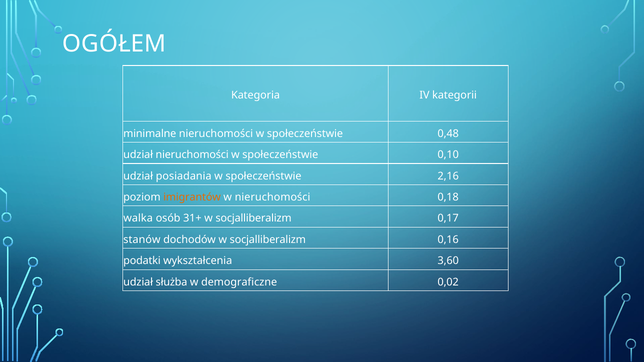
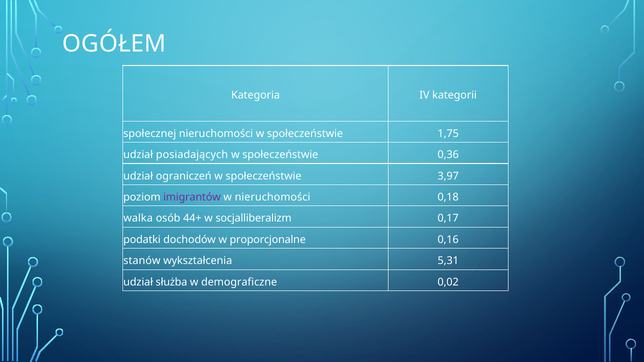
minimalne: minimalne -> społecznej
0,48: 0,48 -> 1,75
udział nieruchomości: nieruchomości -> posiadających
0,10: 0,10 -> 0,36
posiadania: posiadania -> ograniczeń
2,16: 2,16 -> 3,97
imigrantów colour: orange -> purple
31+: 31+ -> 44+
stanów: stanów -> podatki
dochodów w socjalliberalizm: socjalliberalizm -> proporcjonalne
podatki: podatki -> stanów
3,60: 3,60 -> 5,31
